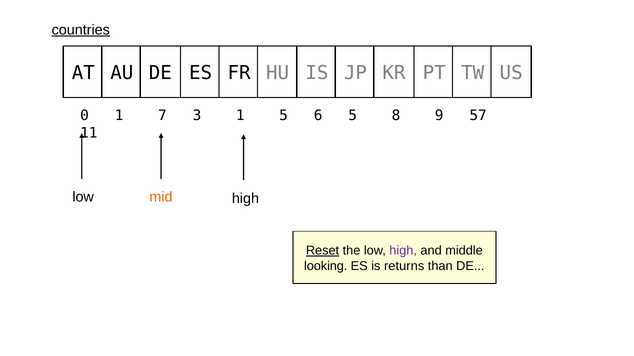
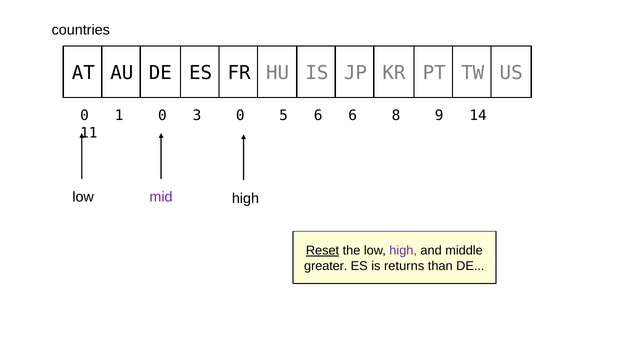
countries underline: present -> none
1 7: 7 -> 0
3 1: 1 -> 0
6 5: 5 -> 6
57: 57 -> 14
mid colour: orange -> purple
looking: looking -> greater
